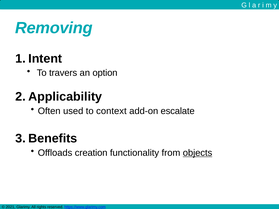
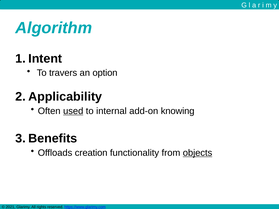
Removing: Removing -> Algorithm
used underline: none -> present
context: context -> internal
escalate: escalate -> knowing
